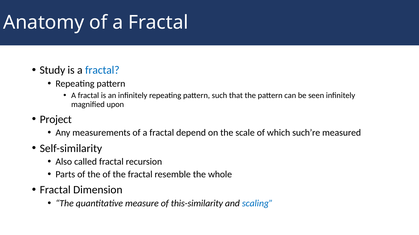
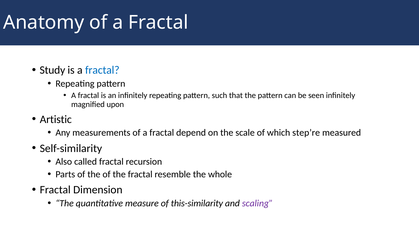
Project: Project -> Artistic
such’re: such’re -> step’re
scaling colour: blue -> purple
